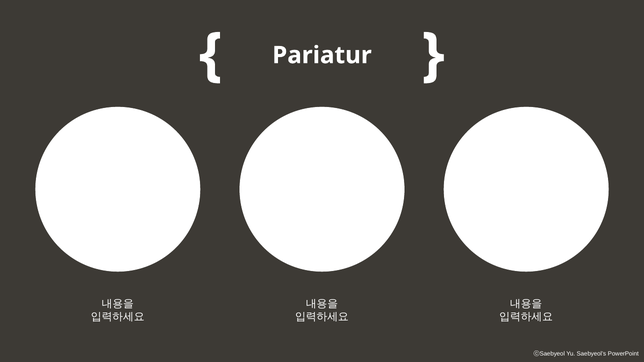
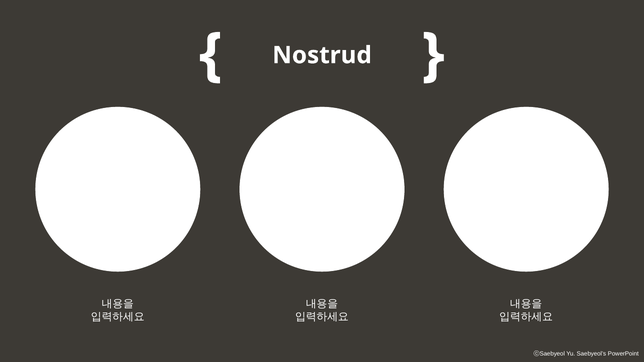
Pariatur: Pariatur -> Nostrud
